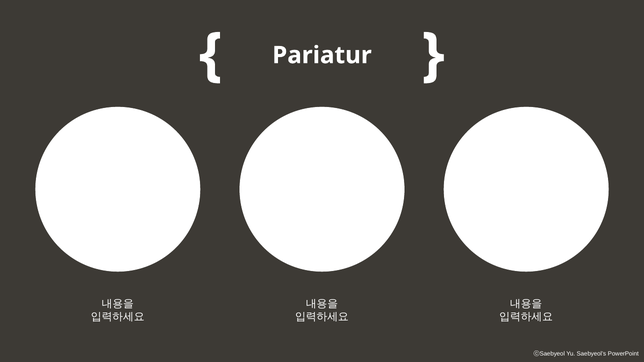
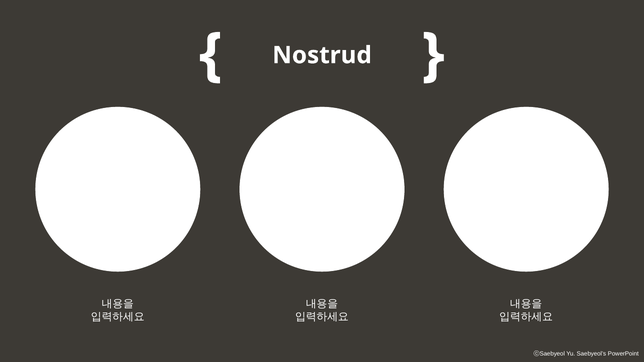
Pariatur: Pariatur -> Nostrud
